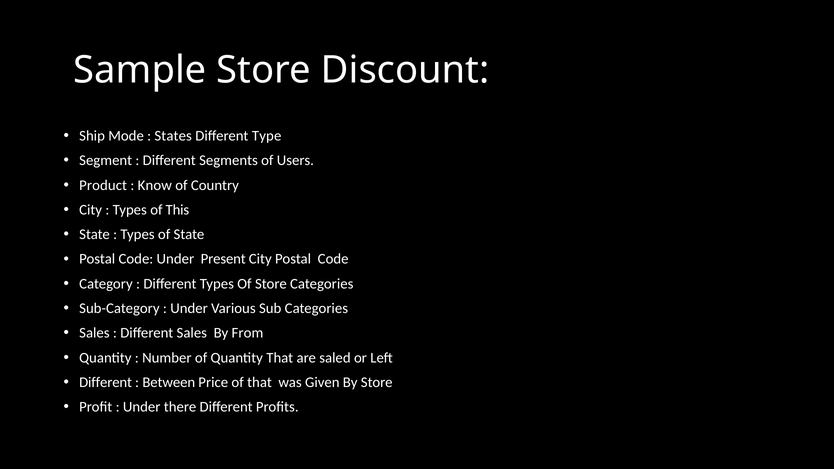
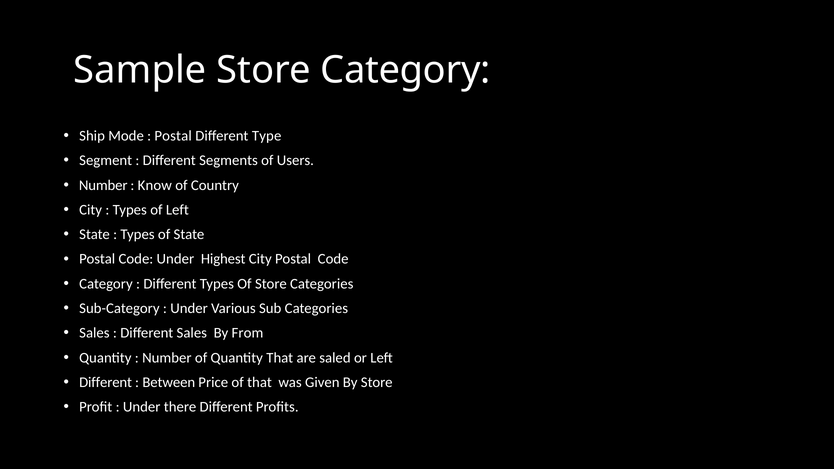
Store Discount: Discount -> Category
States at (173, 136): States -> Postal
Product at (103, 185): Product -> Number
of This: This -> Left
Present: Present -> Highest
